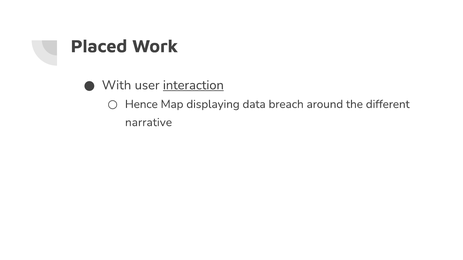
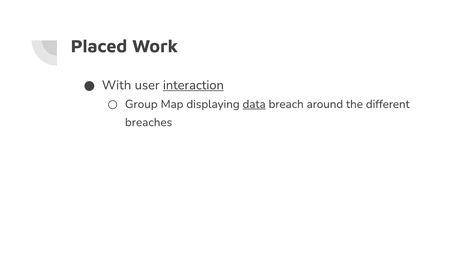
Hence: Hence -> Group
data underline: none -> present
narrative: narrative -> breaches
